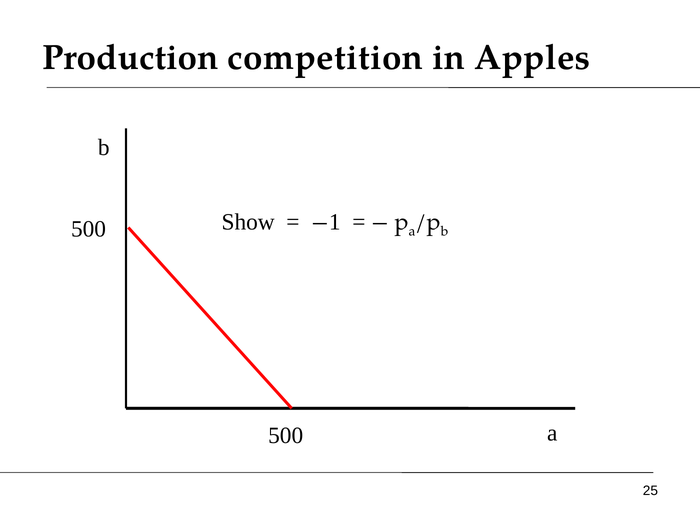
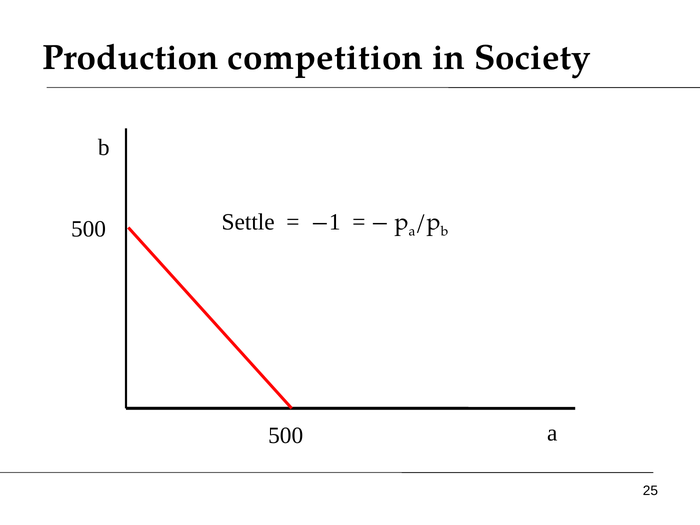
Apples: Apples -> Society
Show: Show -> Settle
